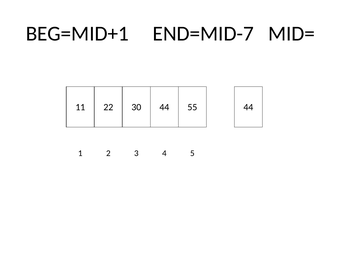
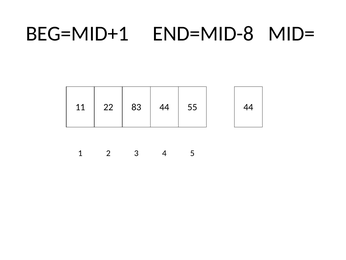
END=MID-7: END=MID-7 -> END=MID-8
30: 30 -> 83
